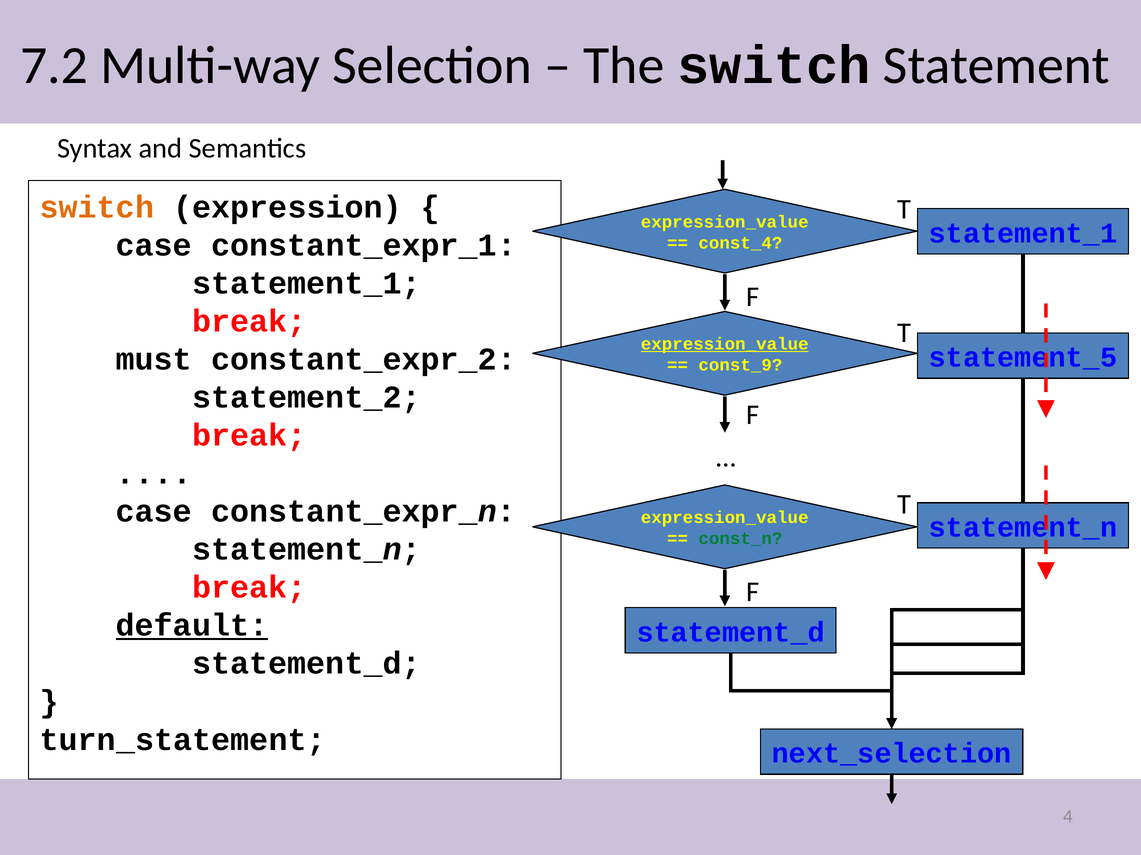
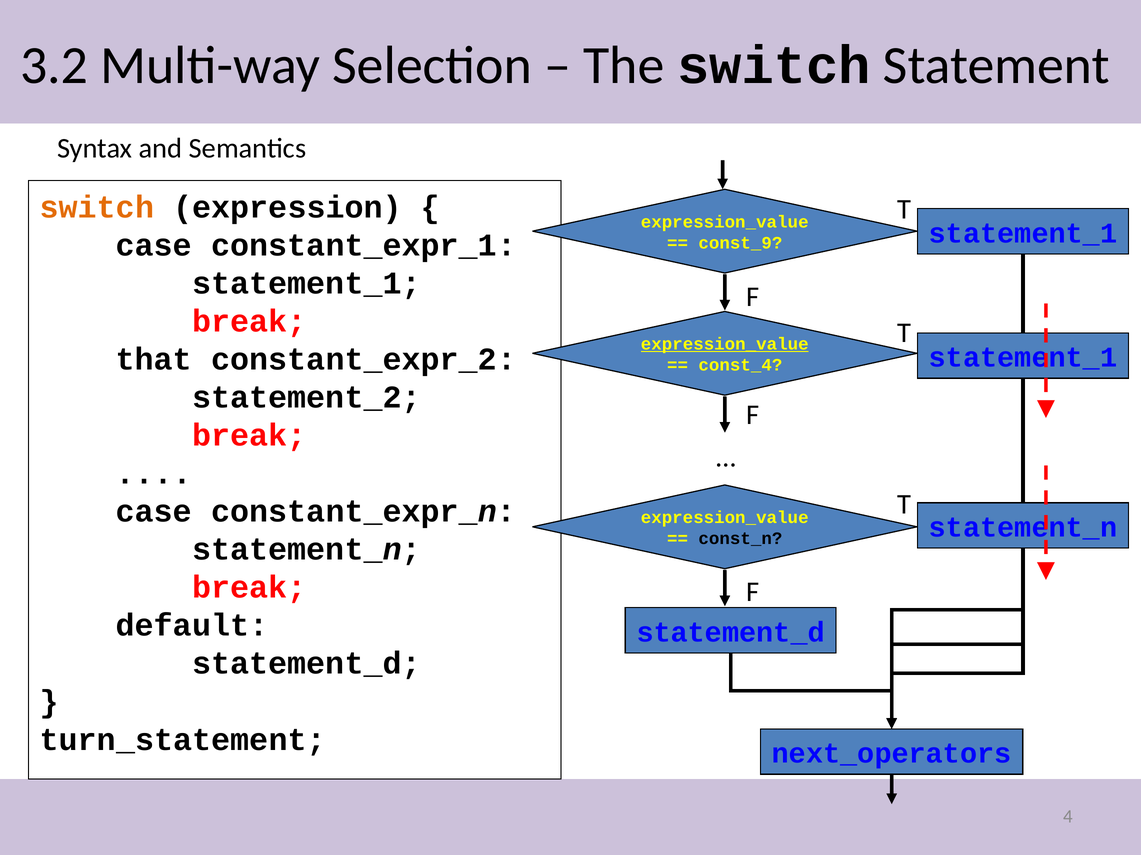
7.2: 7.2 -> 3.2
const_4: const_4 -> const_9
statement_5 at (1023, 358): statement_5 -> statement_1
must: must -> that
const_9: const_9 -> const_4
const_n colour: green -> black
default underline: present -> none
next_selection: next_selection -> next_operators
